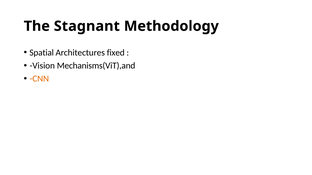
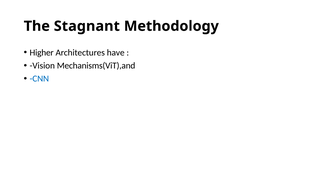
Spatial: Spatial -> Higher
fixed: fixed -> have
CNN colour: orange -> blue
